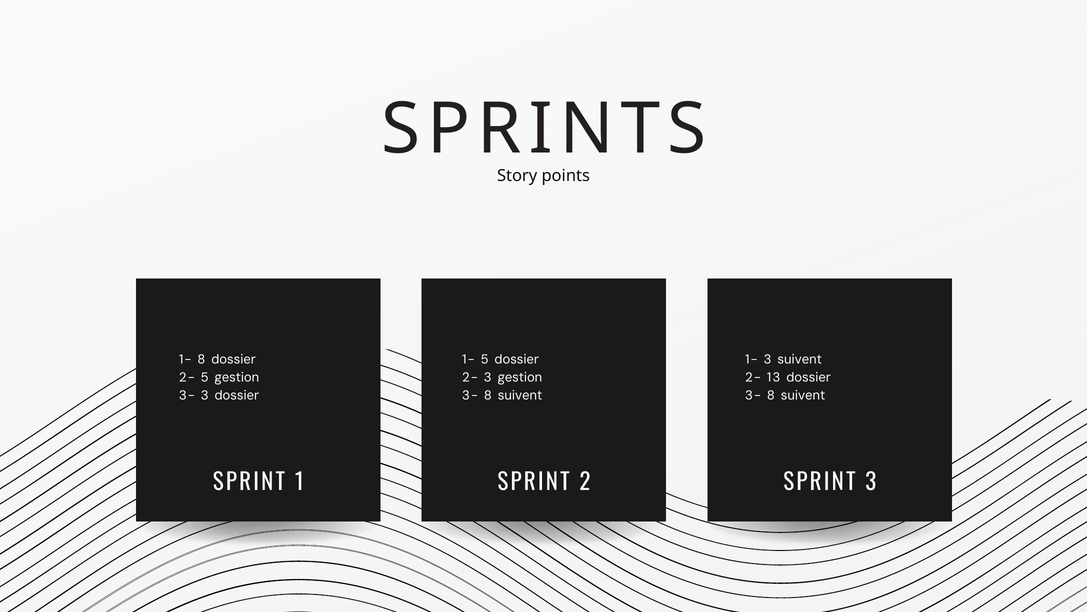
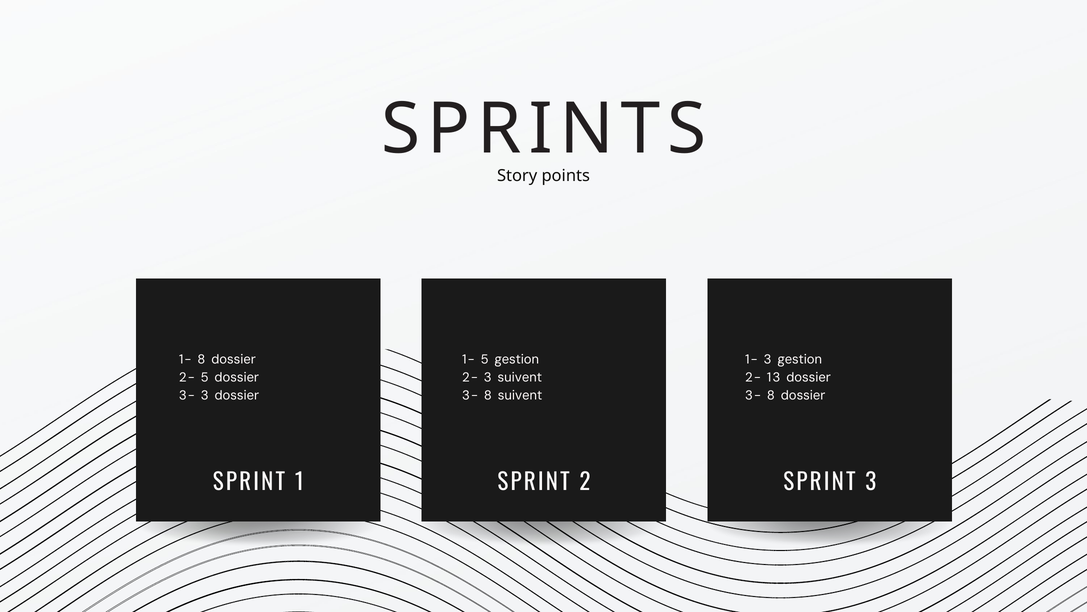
5 dossier: dossier -> gestion
3 suivent: suivent -> gestion
5 gestion: gestion -> dossier
3 gestion: gestion -> suivent
suivent at (803, 395): suivent -> dossier
